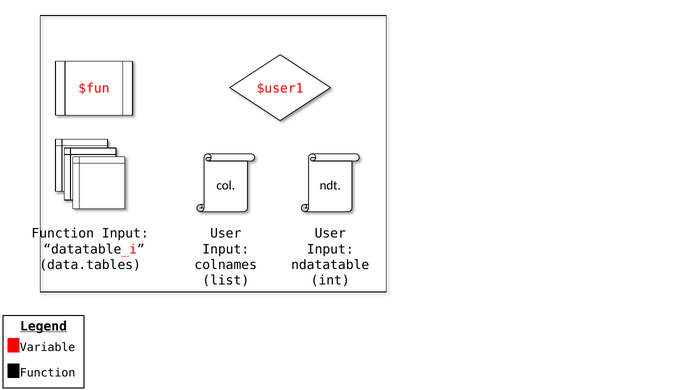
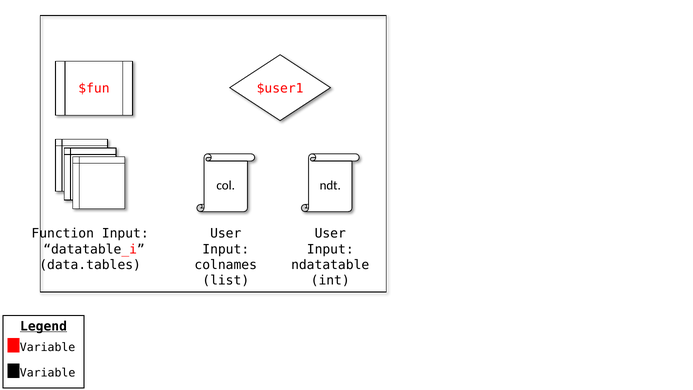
Function at (48, 373): Function -> Variable
